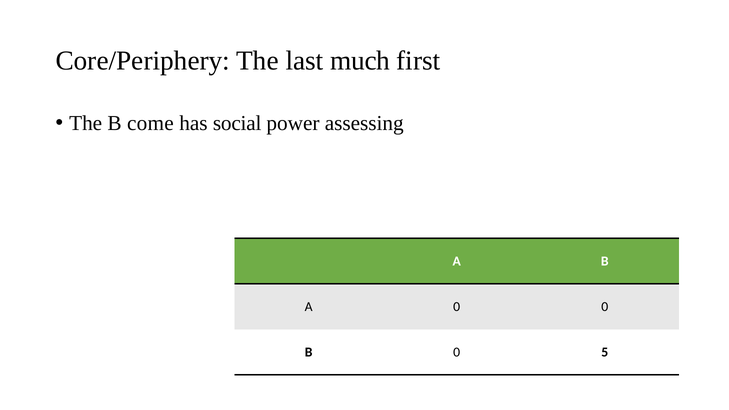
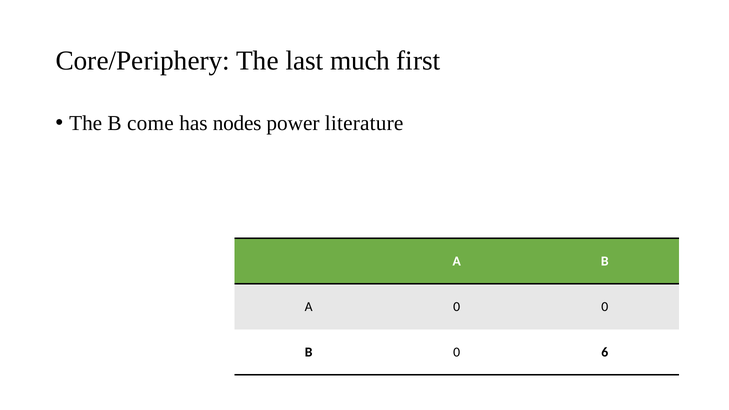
social: social -> nodes
assessing: assessing -> literature
5: 5 -> 6
